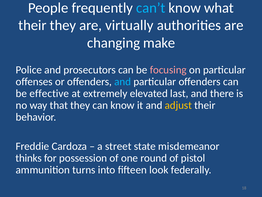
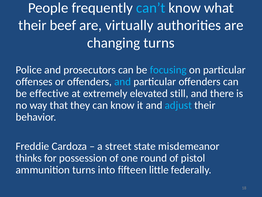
their they: they -> beef
changing make: make -> turns
focusing colour: pink -> light blue
last: last -> still
adjust colour: yellow -> light blue
look: look -> little
